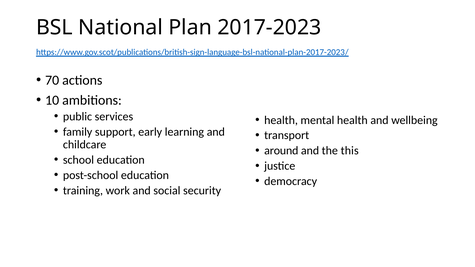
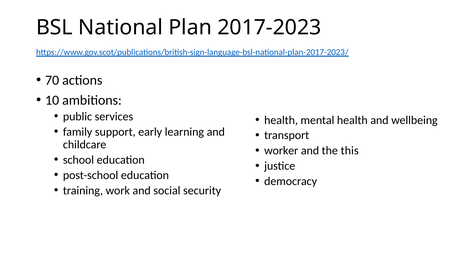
around: around -> worker
